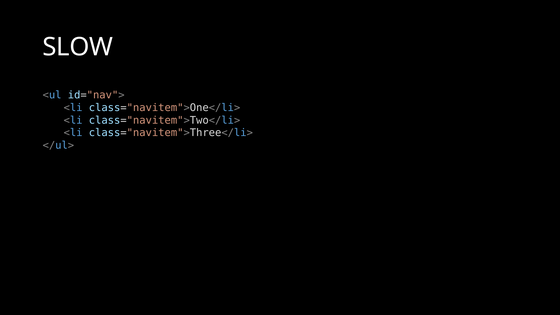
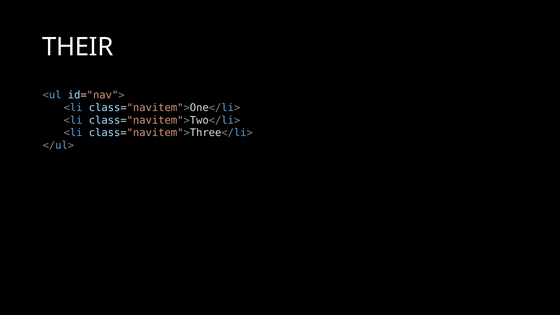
SLOW: SLOW -> THEIR
